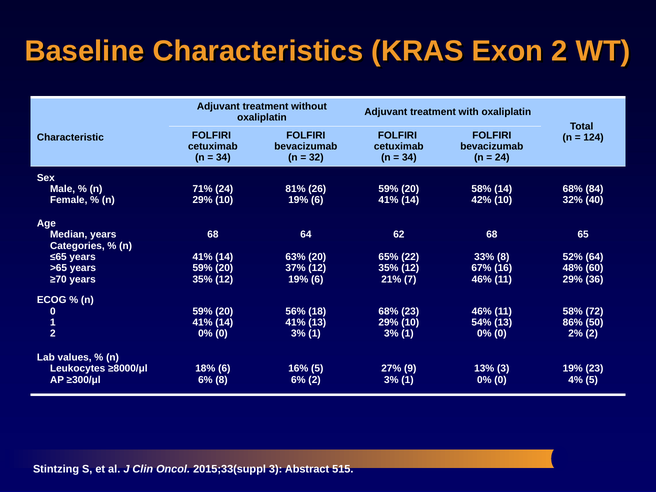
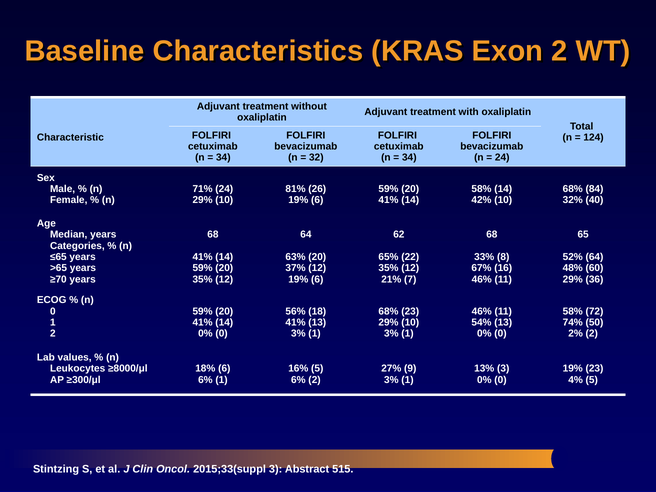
86%: 86% -> 74%
6% 8: 8 -> 1
